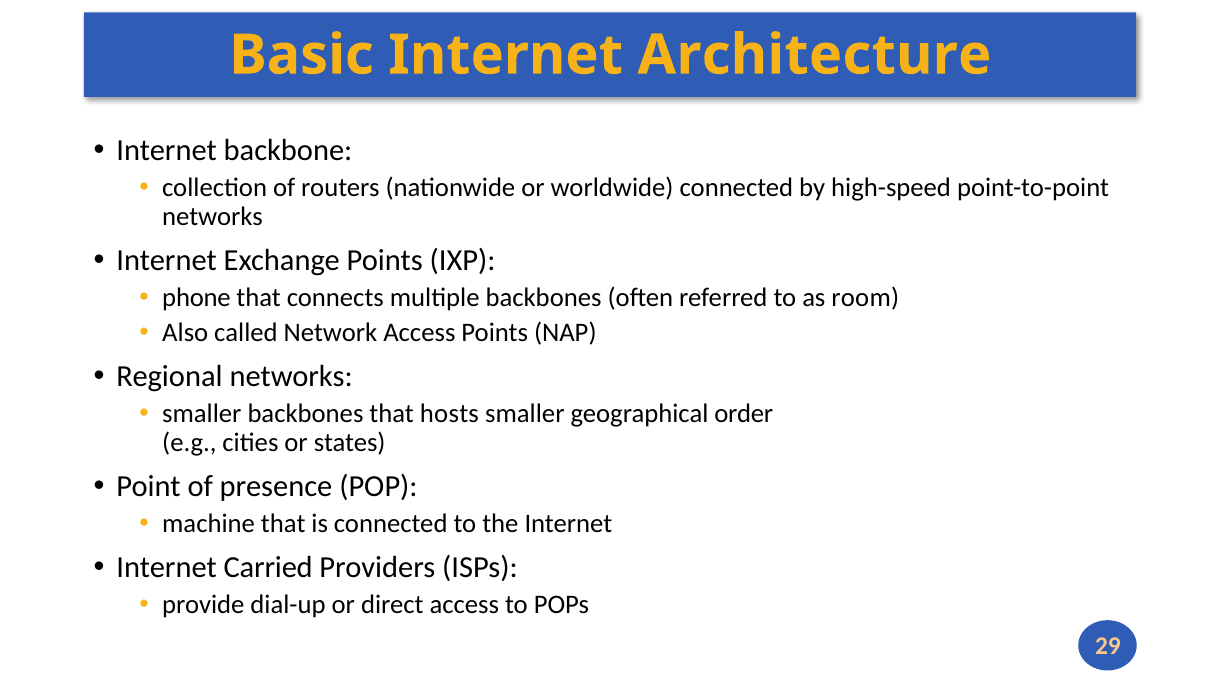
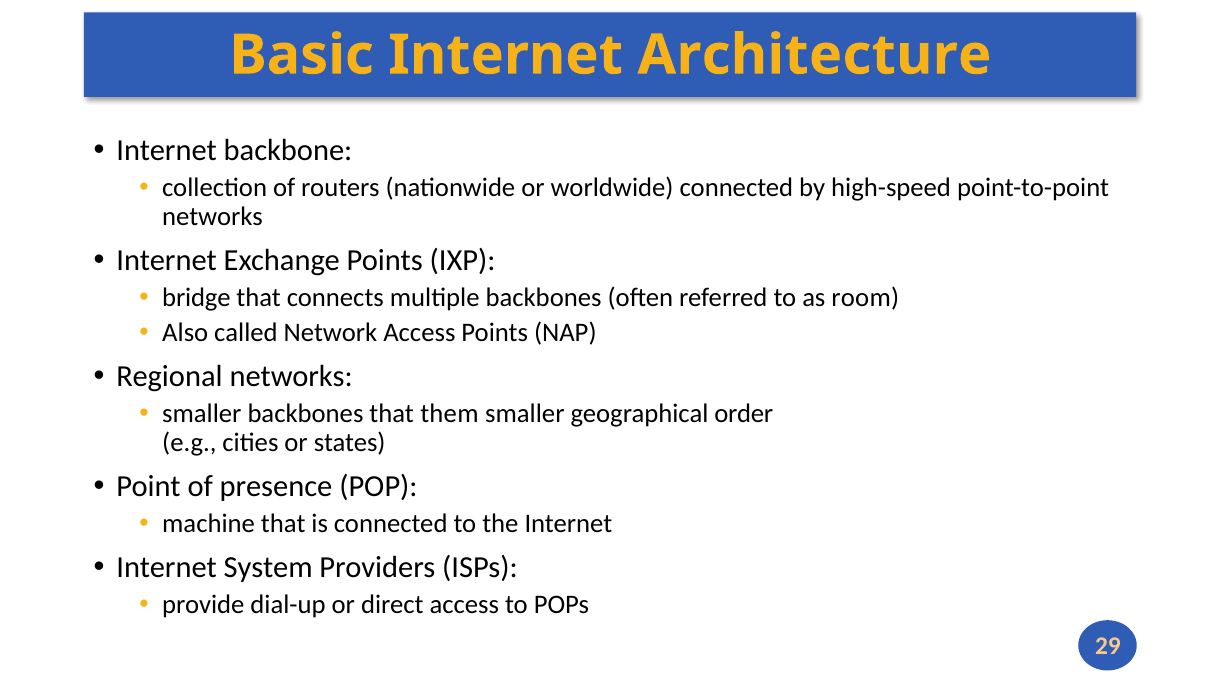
phone: phone -> bridge
hosts: hosts -> them
Carried: Carried -> System
